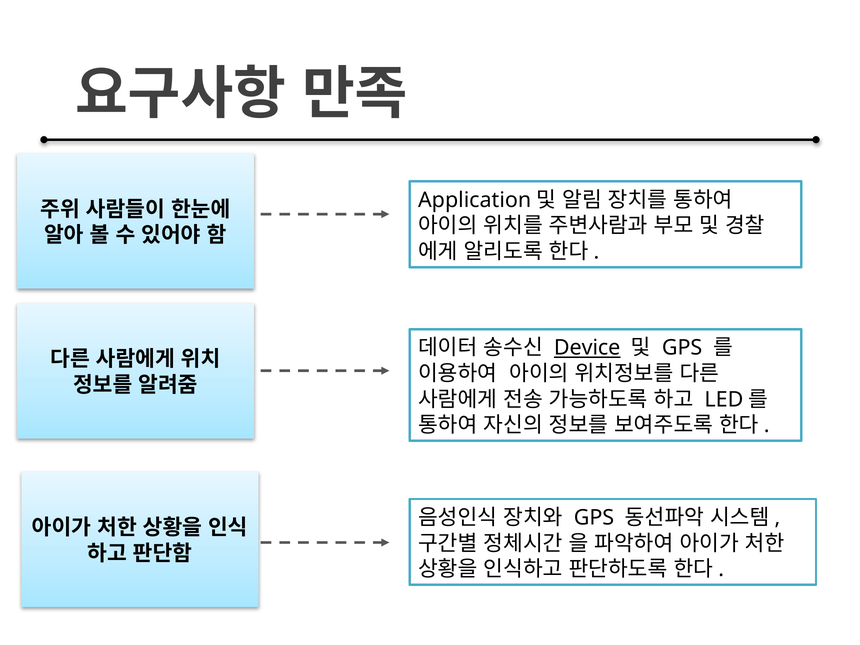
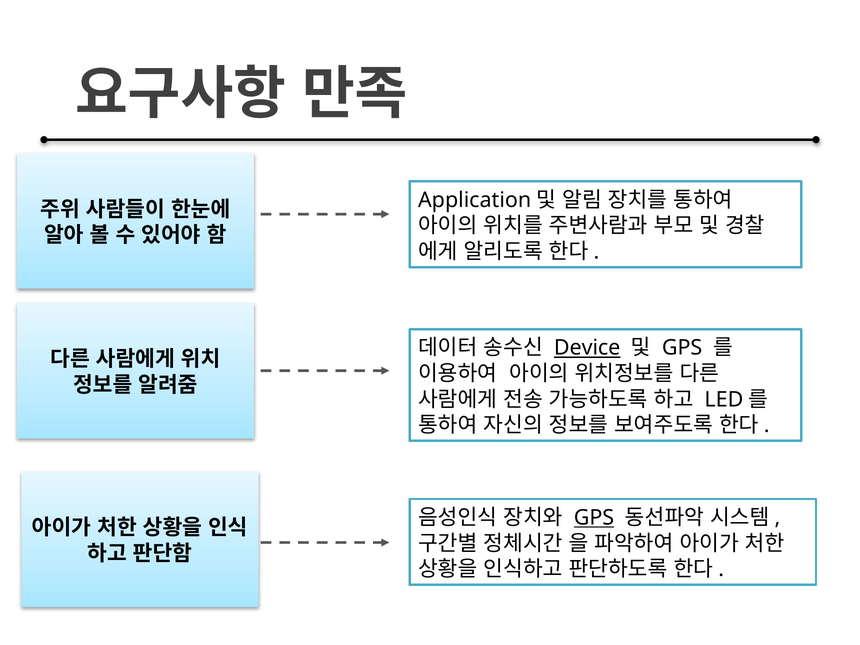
GPS at (594, 518) underline: none -> present
